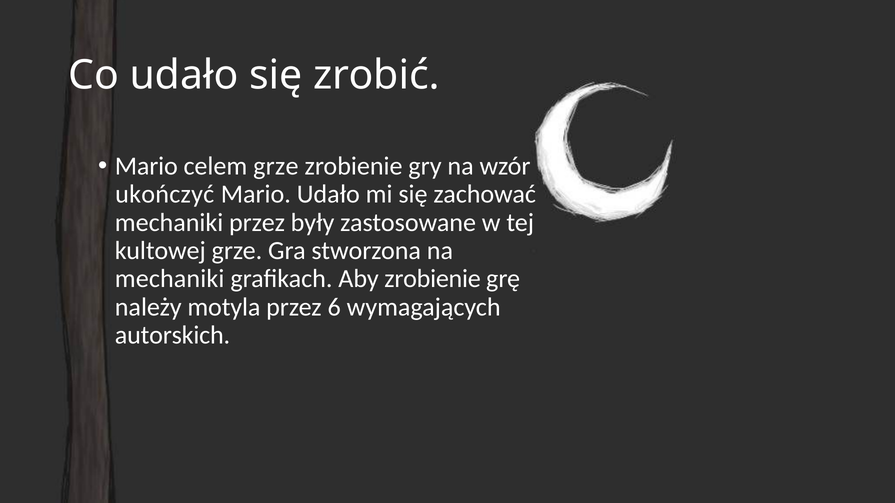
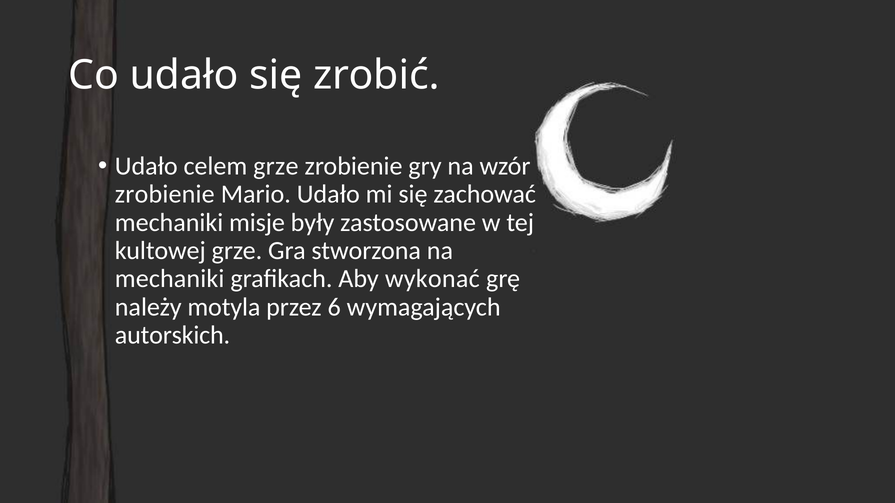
Mario at (146, 166): Mario -> Udało
ukończyć at (165, 194): ukończyć -> zrobienie
mechaniki przez: przez -> misje
Aby zrobienie: zrobienie -> wykonać
